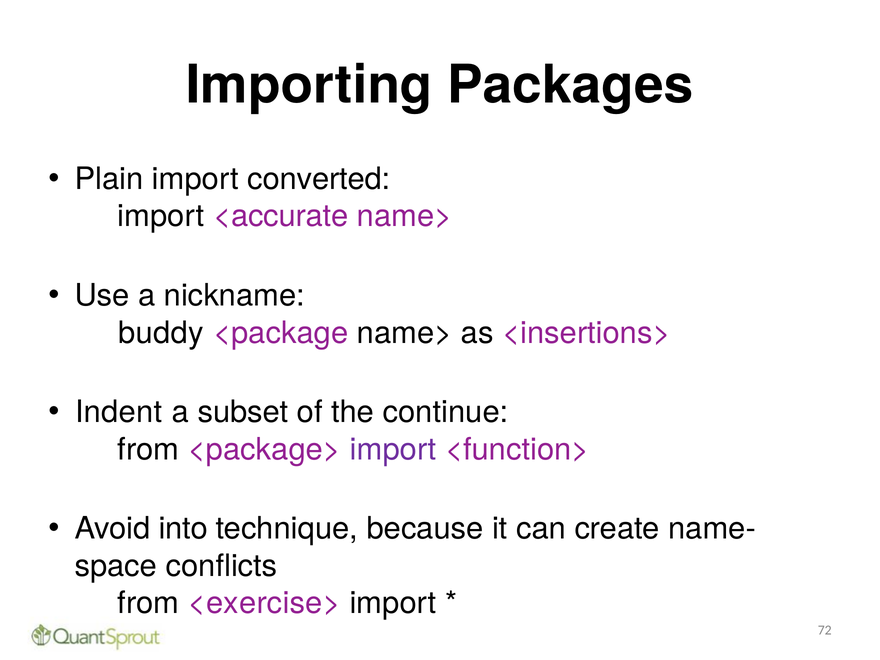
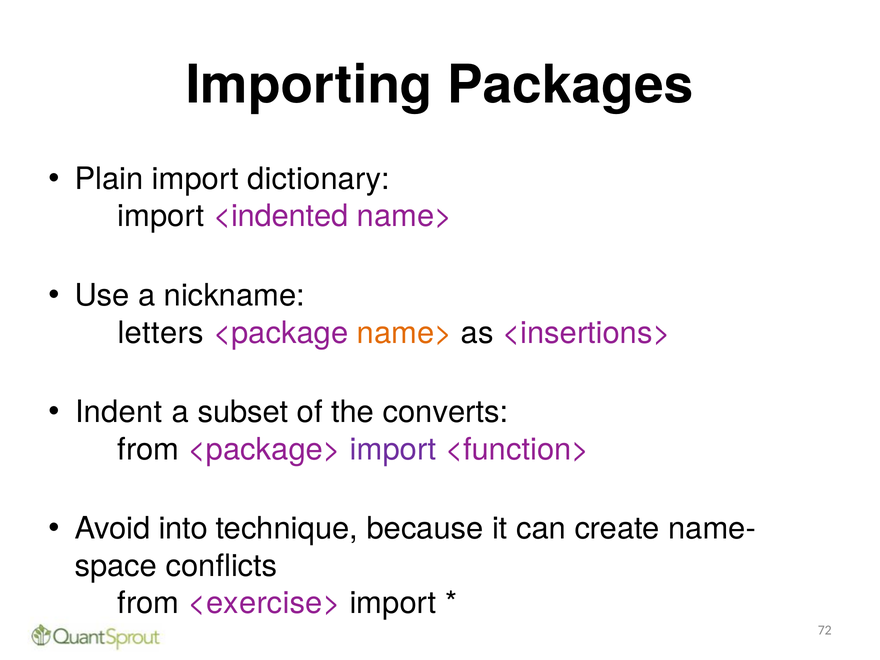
converted: converted -> dictionary
<accurate: <accurate -> <indented
buddy: buddy -> letters
name> at (405, 333) colour: black -> orange
continue: continue -> converts
